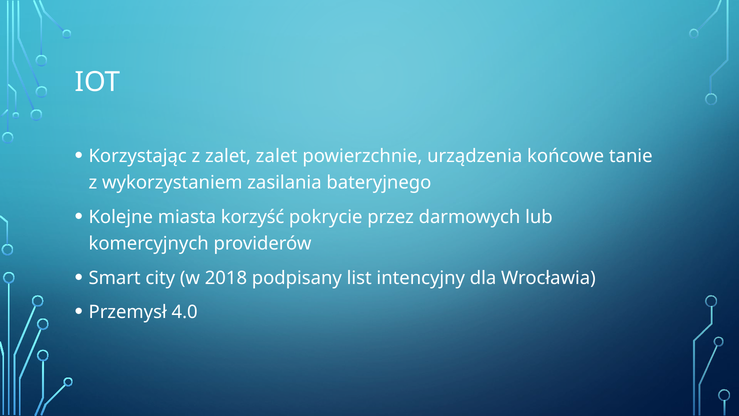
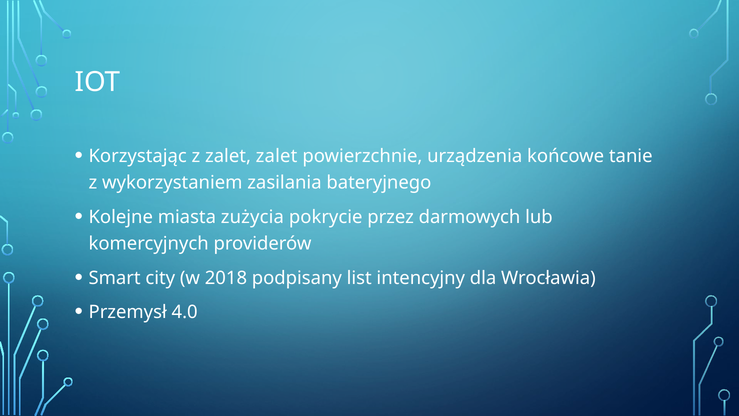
korzyść: korzyść -> zużycia
